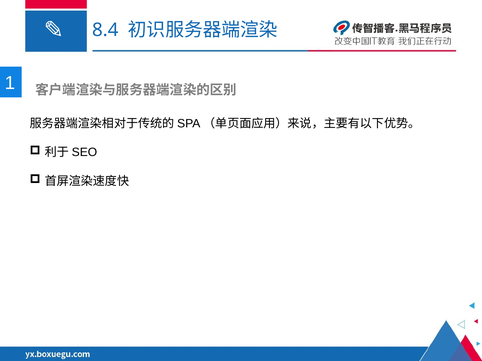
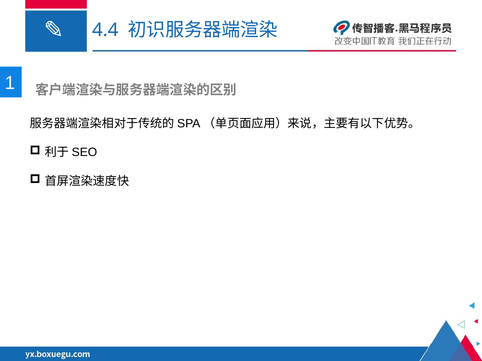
8.4: 8.4 -> 4.4
